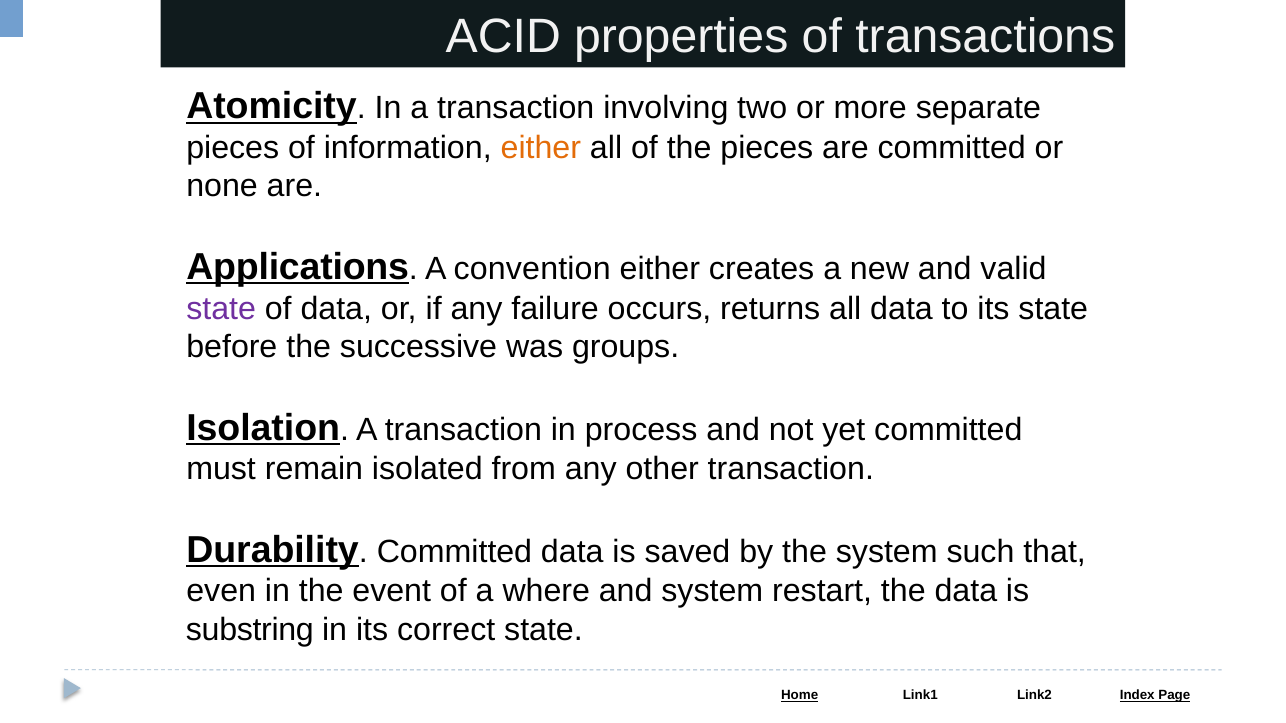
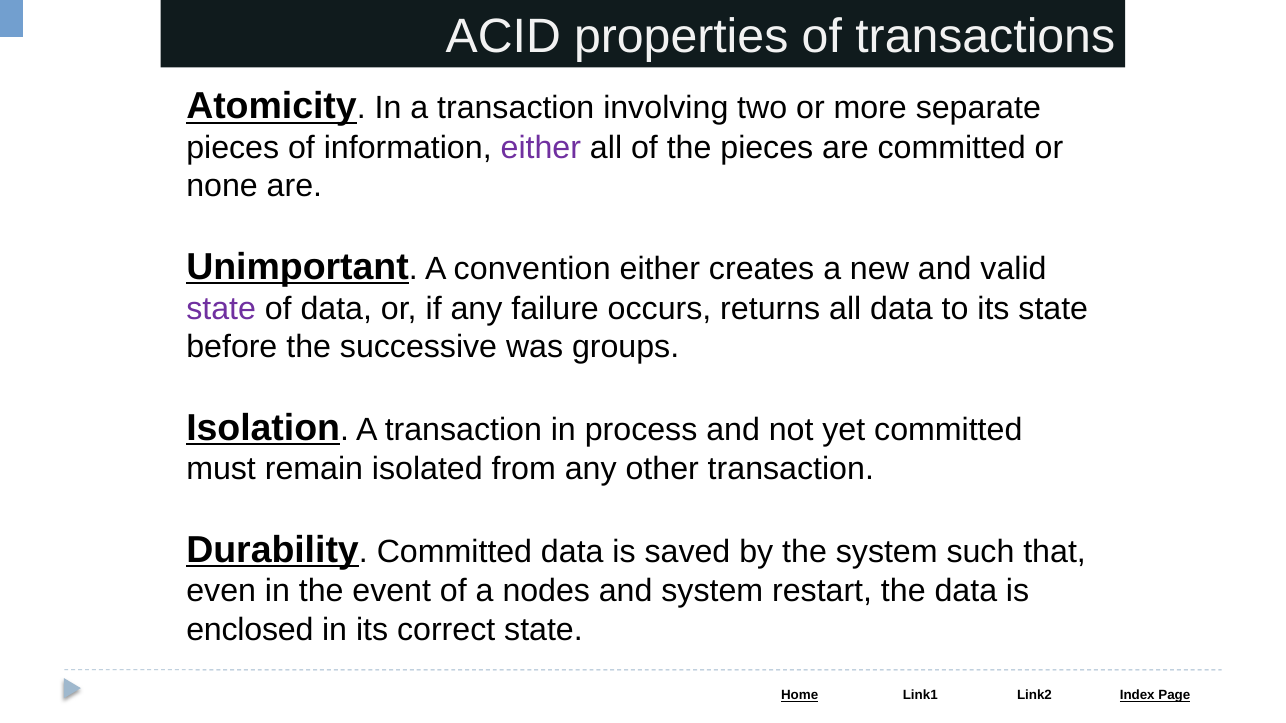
either at (541, 148) colour: orange -> purple
Applications: Applications -> Unimportant
where: where -> nodes
substring: substring -> enclosed
